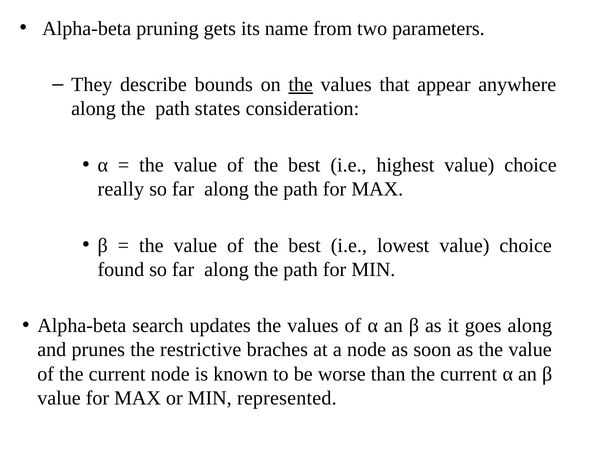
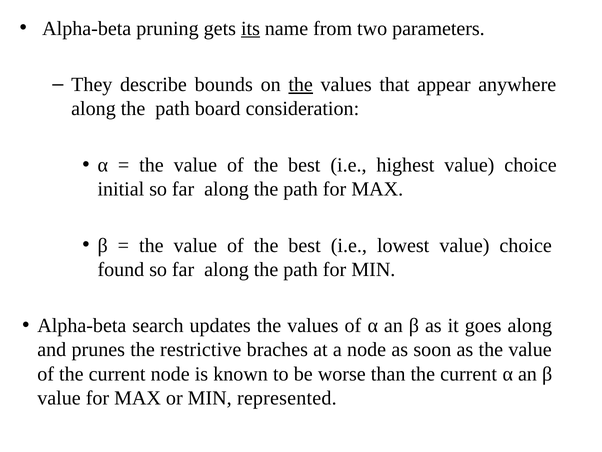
its underline: none -> present
states: states -> board
really: really -> initial
